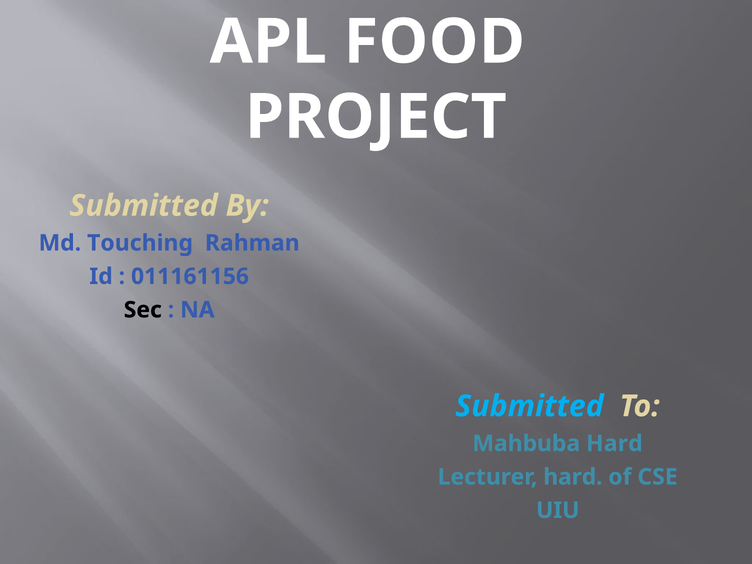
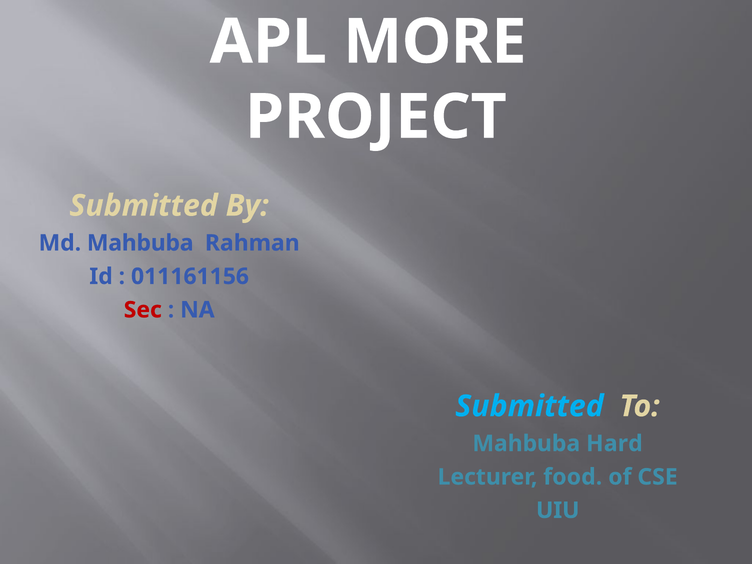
FOOD: FOOD -> MORE
Md Touching: Touching -> Mahbuba
Sec colour: black -> red
Lecturer hard: hard -> food
